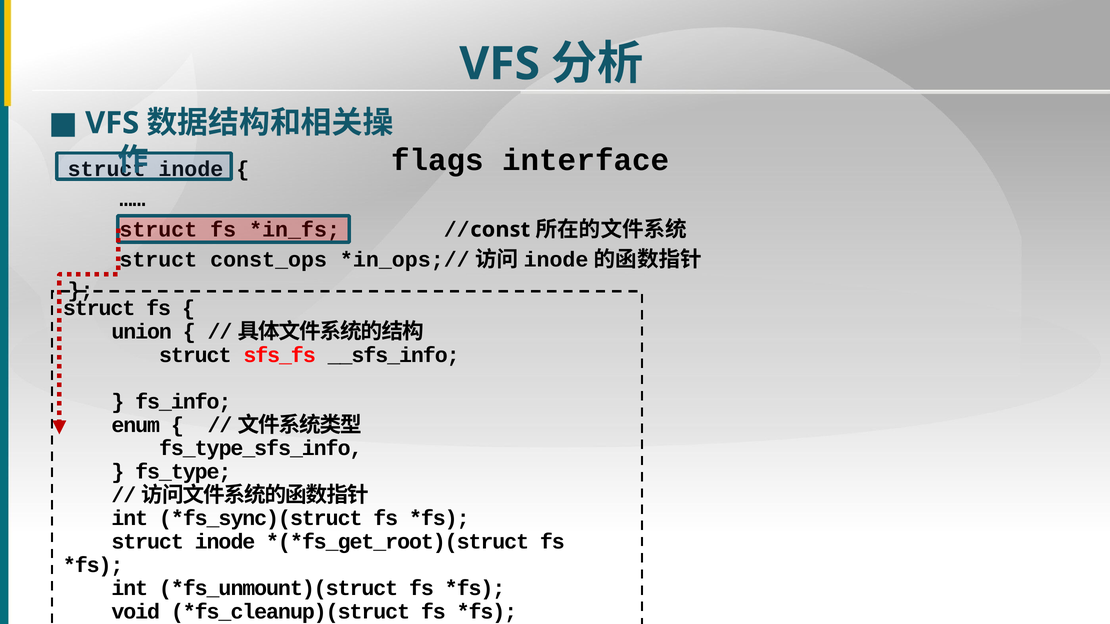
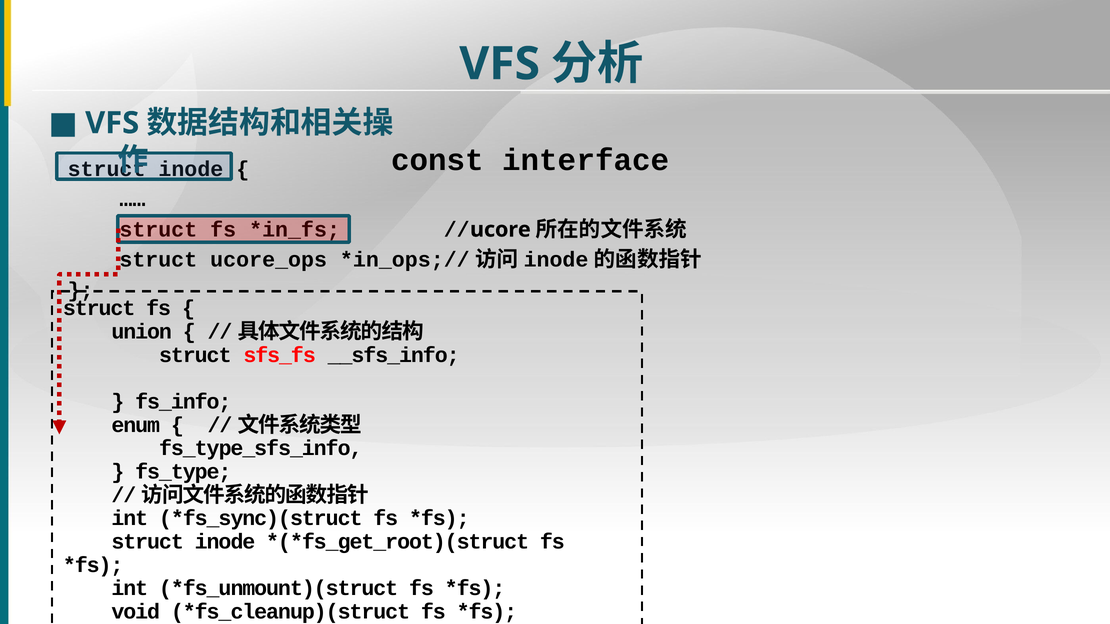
flags: flags -> const
const: const -> ucore
const_ops: const_ops -> ucore_ops
